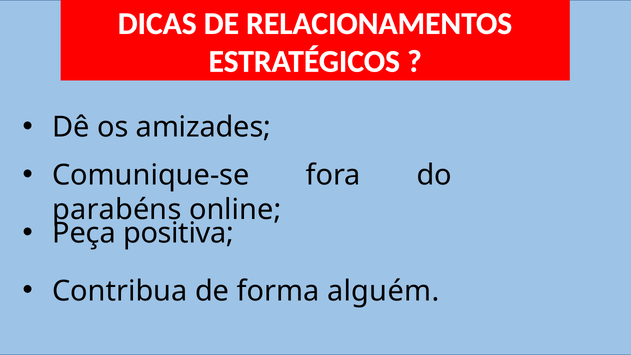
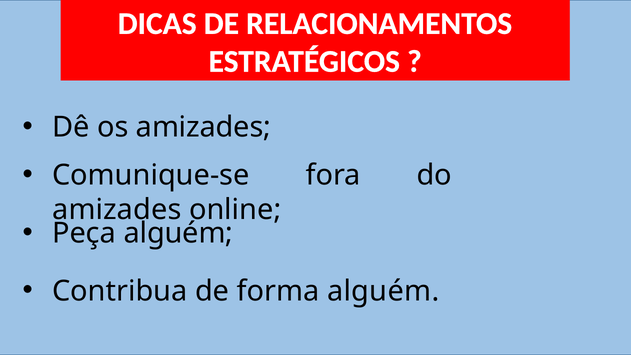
parabéns at (117, 210): parabéns -> amizades
Peça positiva: positiva -> alguém
